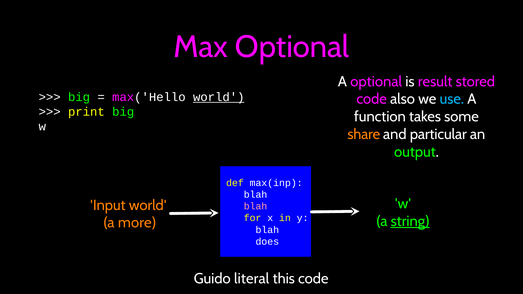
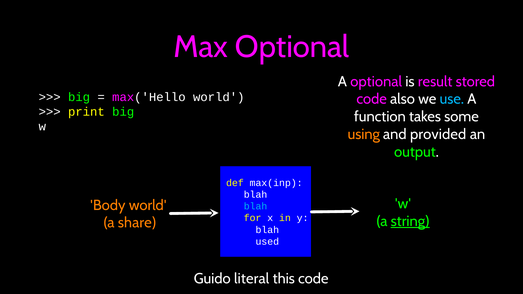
world at (219, 97) underline: present -> none
share: share -> using
particular: particular -> provided
Input: Input -> Body
blah at (256, 206) colour: pink -> light blue
more: more -> share
does: does -> used
